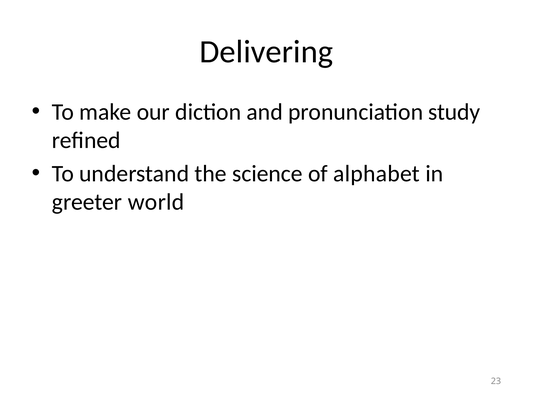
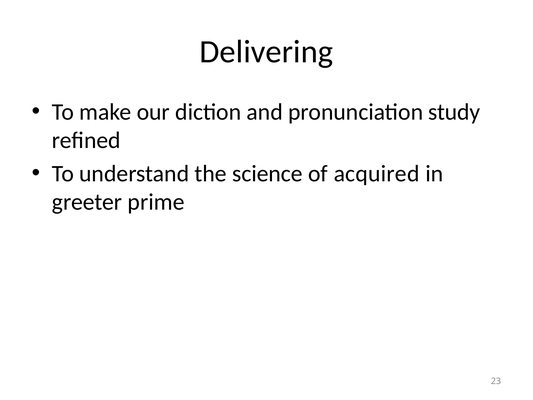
alphabet: alphabet -> acquired
world: world -> prime
